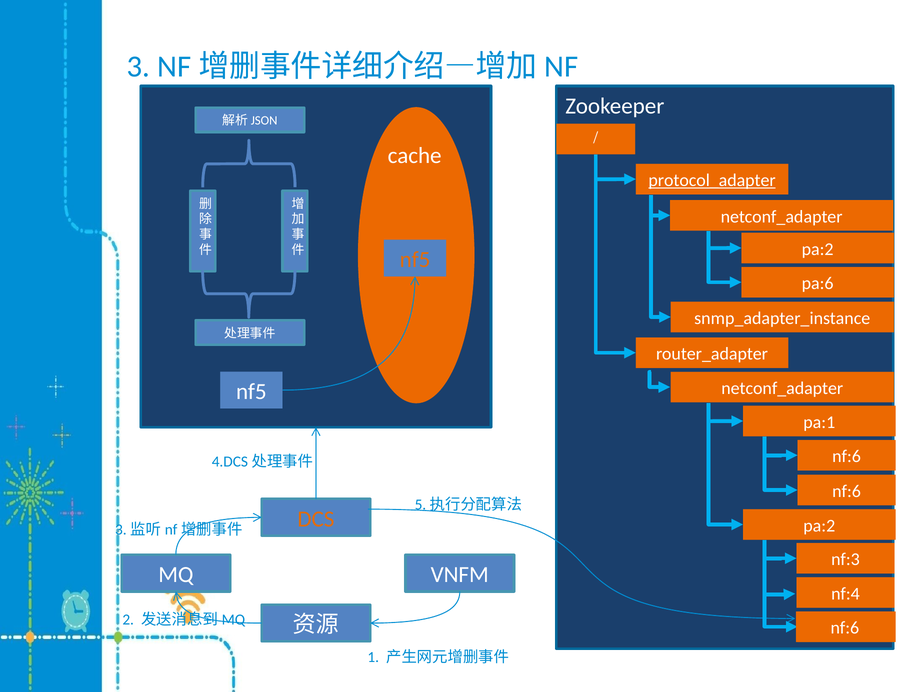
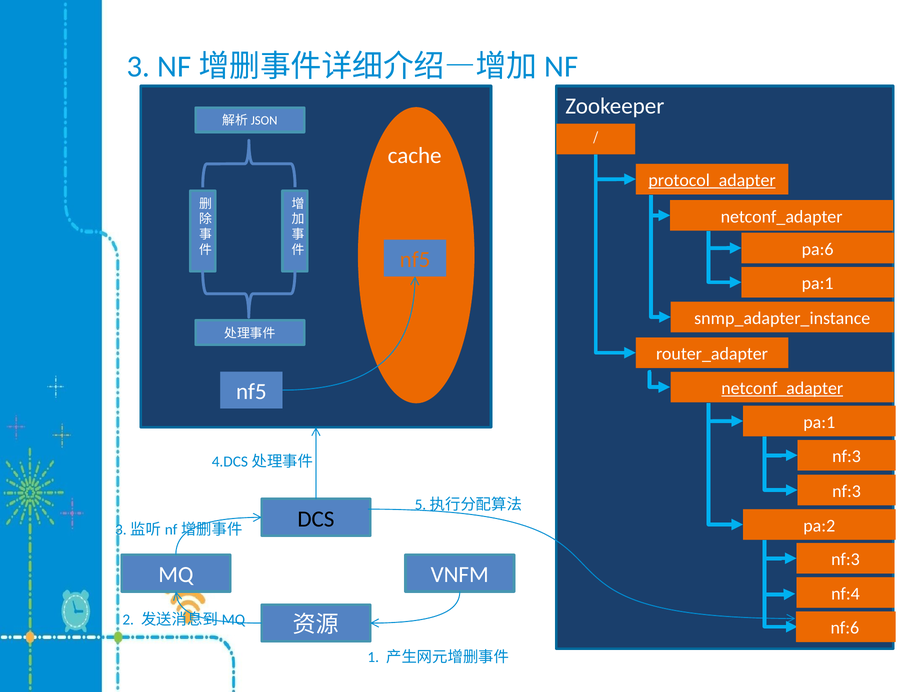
pa:2 at (818, 249): pa:2 -> pa:6
pa:6 at (818, 284): pa:6 -> pa:1
netconf_adapter at (782, 388) underline: none -> present
nf:6 at (847, 457): nf:6 -> nf:3
nf:6 at (847, 491): nf:6 -> nf:3
DCS colour: orange -> black
